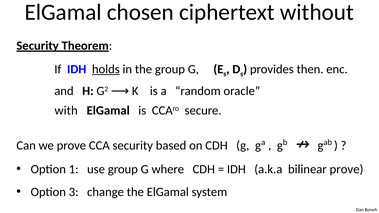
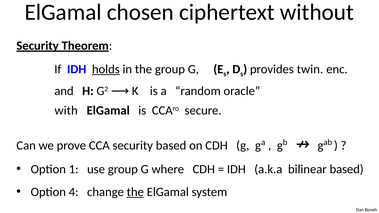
then: then -> twin
bilinear prove: prove -> based
3: 3 -> 4
the at (135, 192) underline: none -> present
